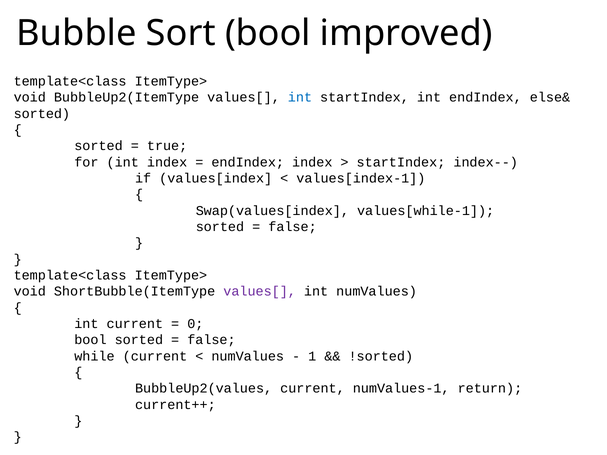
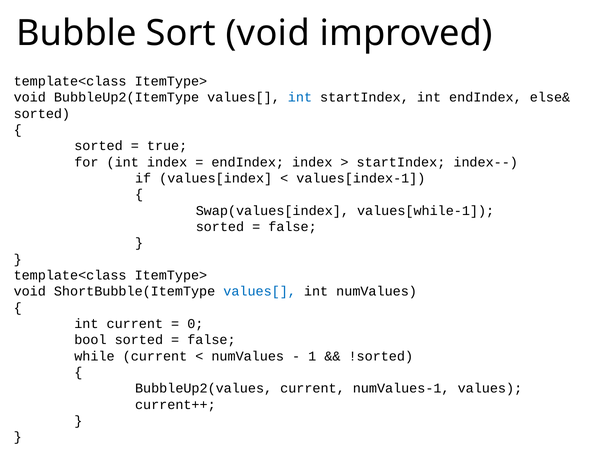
Sort bool: bool -> void
values[ at (260, 292) colour: purple -> blue
return: return -> values
